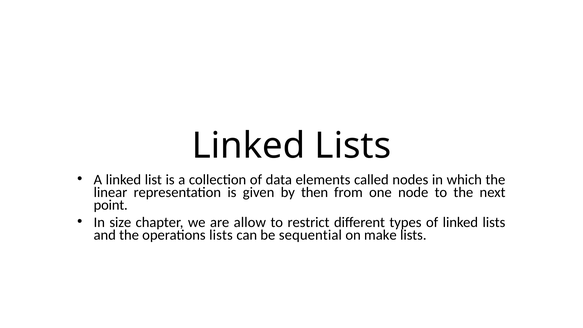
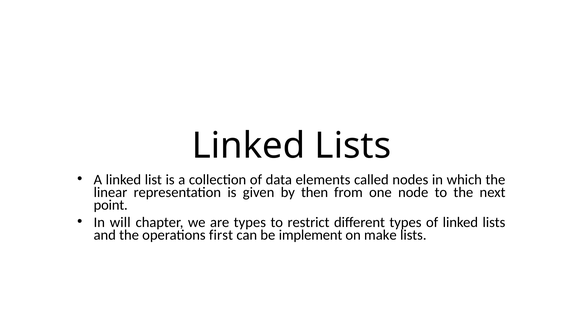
size: size -> will
are allow: allow -> types
operations lists: lists -> first
sequential: sequential -> implement
